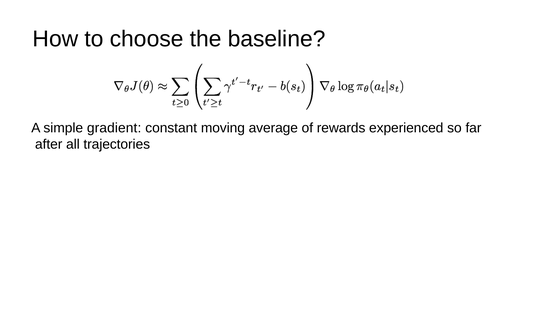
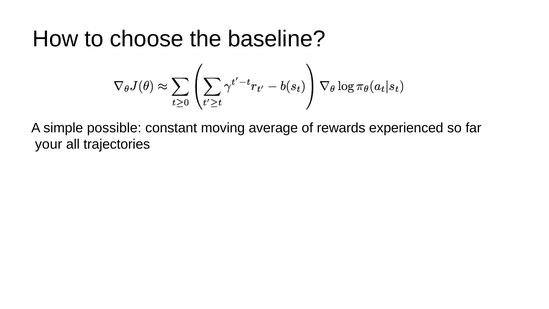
gradient: gradient -> possible
after: after -> your
